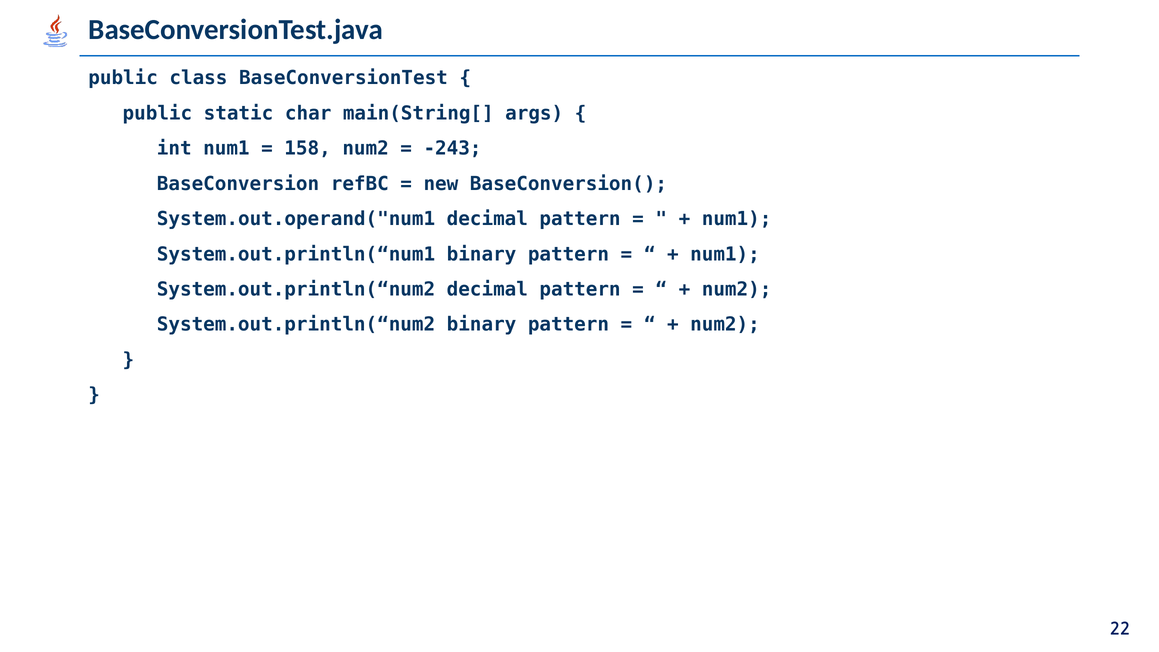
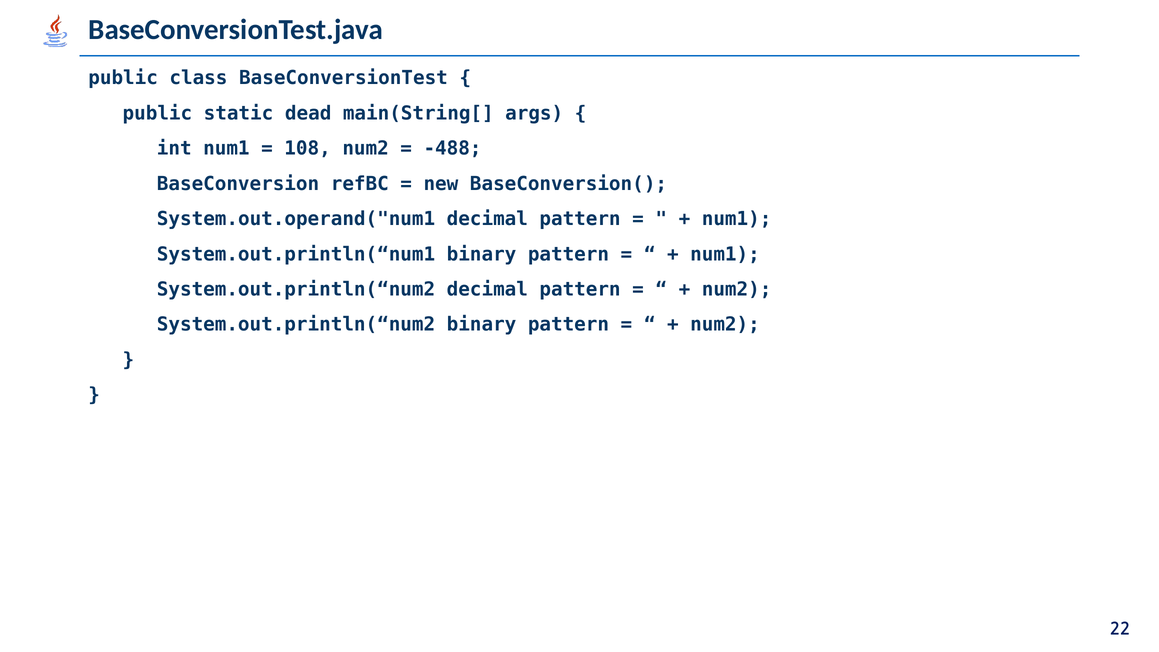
char: char -> dead
158: 158 -> 108
-243: -243 -> -488
